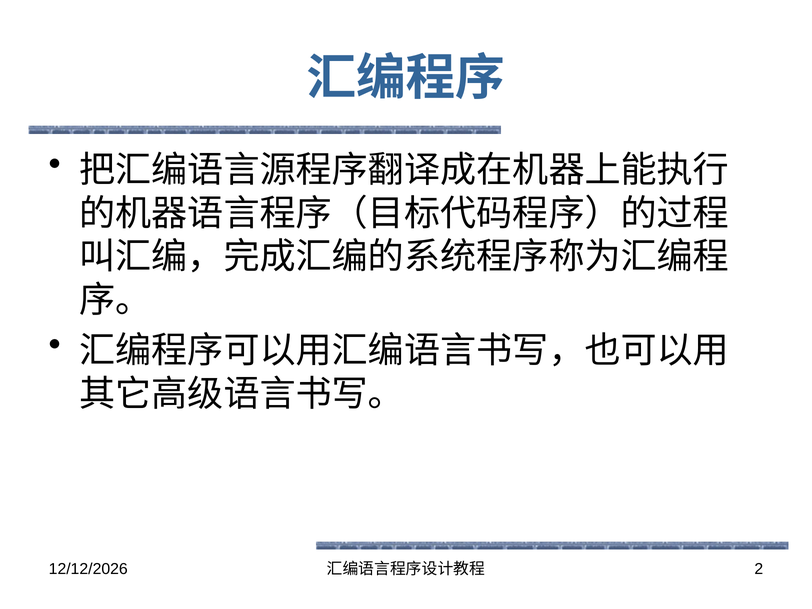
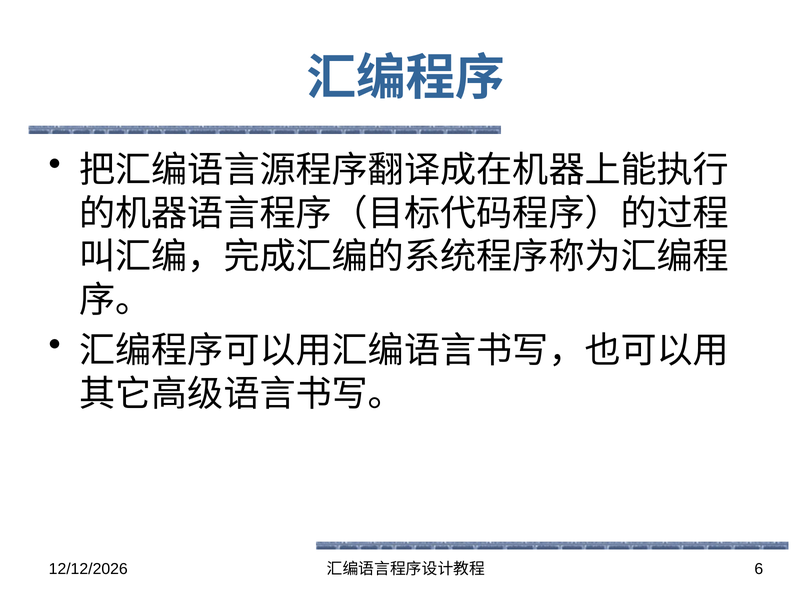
2: 2 -> 6
